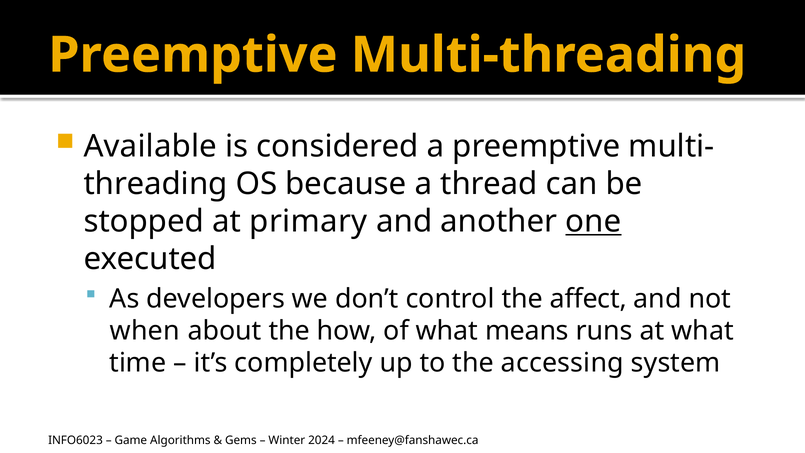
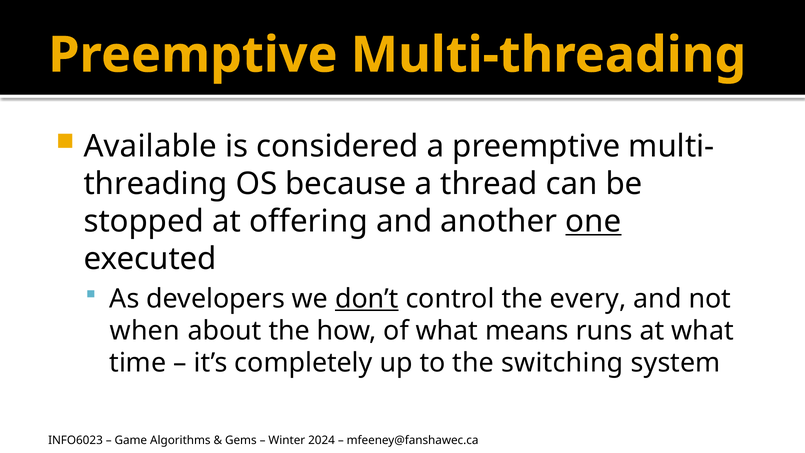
primary: primary -> offering
don’t underline: none -> present
affect: affect -> every
accessing: accessing -> switching
